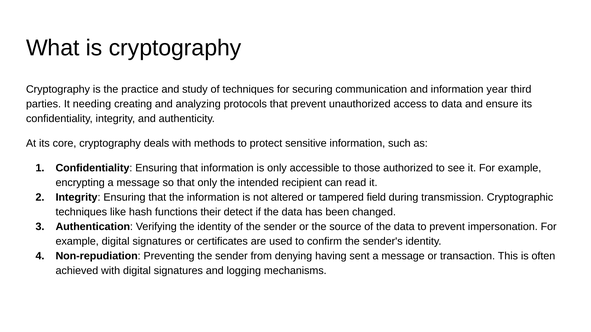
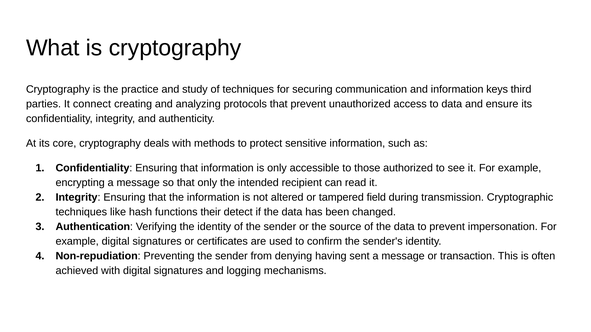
year: year -> keys
needing: needing -> connect
